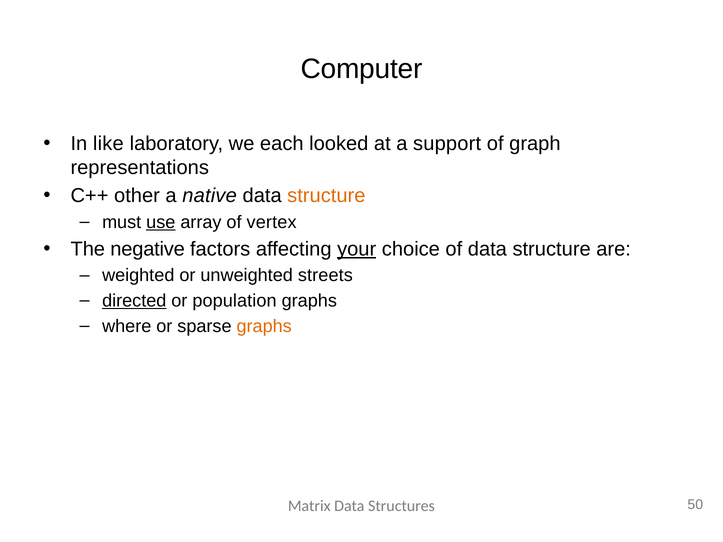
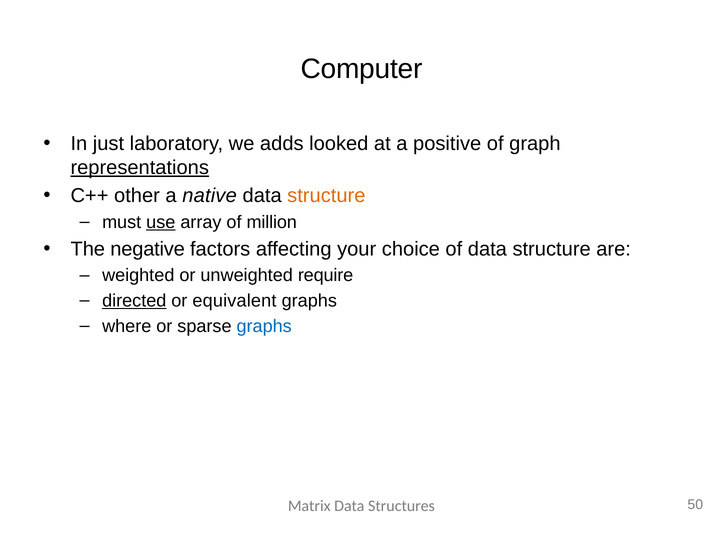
like: like -> just
each: each -> adds
support: support -> positive
representations underline: none -> present
vertex: vertex -> million
your underline: present -> none
streets: streets -> require
population: population -> equivalent
graphs at (264, 326) colour: orange -> blue
